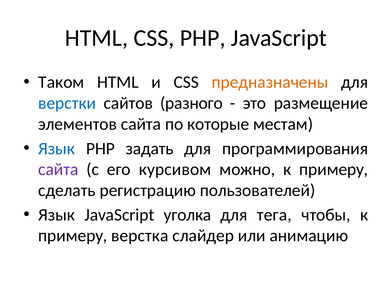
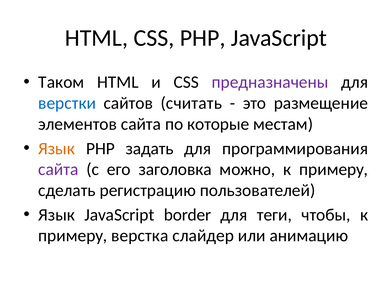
предназначены colour: orange -> purple
разного: разного -> считать
Язык at (57, 149) colour: blue -> orange
курсивом: курсивом -> заголовка
уголка: уголка -> border
тега: тега -> теги
